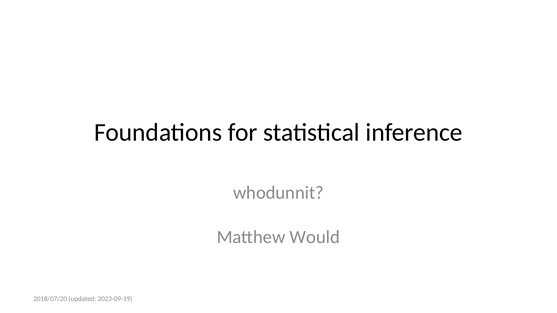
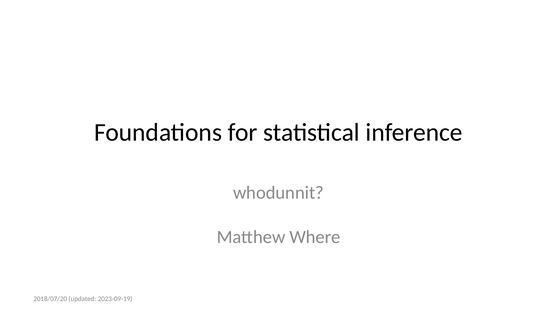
Would: Would -> Where
